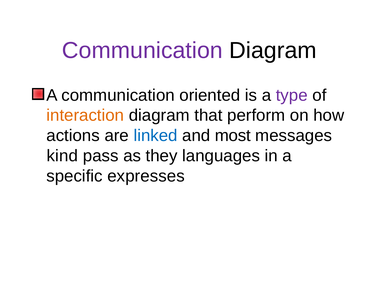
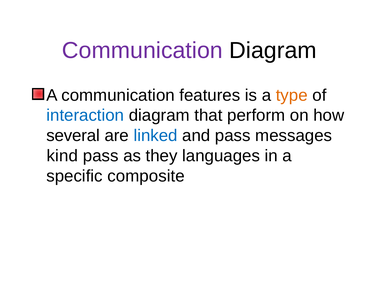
oriented: oriented -> features
type colour: purple -> orange
interaction colour: orange -> blue
actions: actions -> several
and most: most -> pass
expresses: expresses -> composite
